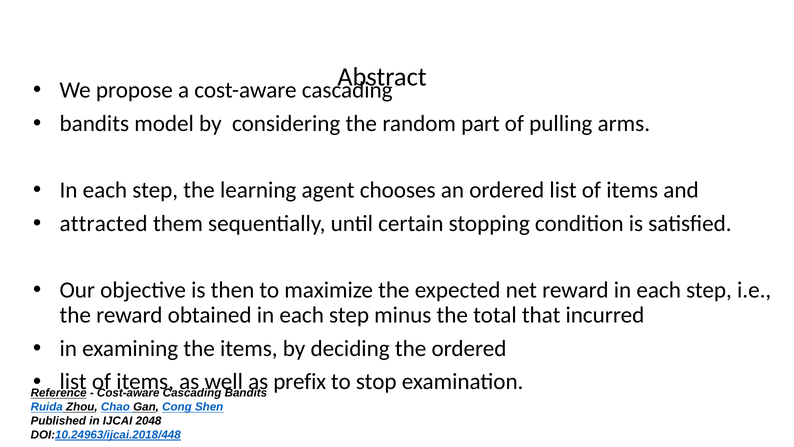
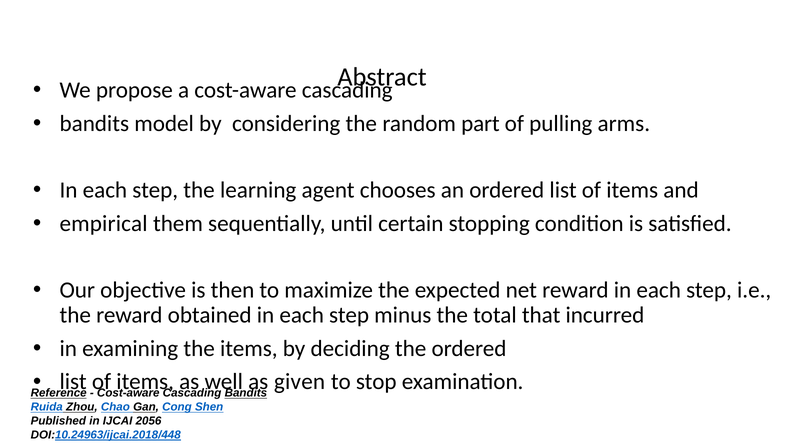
attracted: attracted -> empirical
prefix: prefix -> given
Bandits at (246, 393) underline: none -> present
2048: 2048 -> 2056
